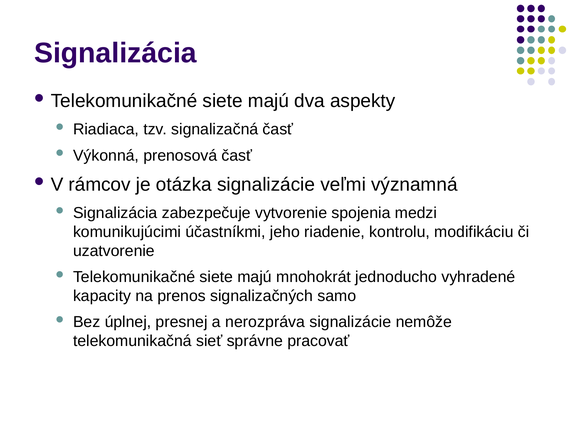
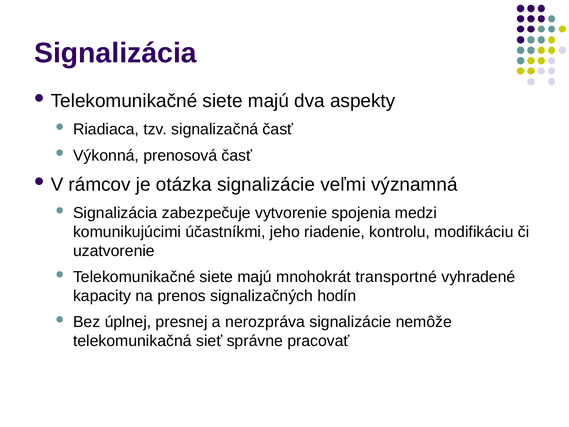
jednoducho: jednoducho -> transportné
samo: samo -> hodín
